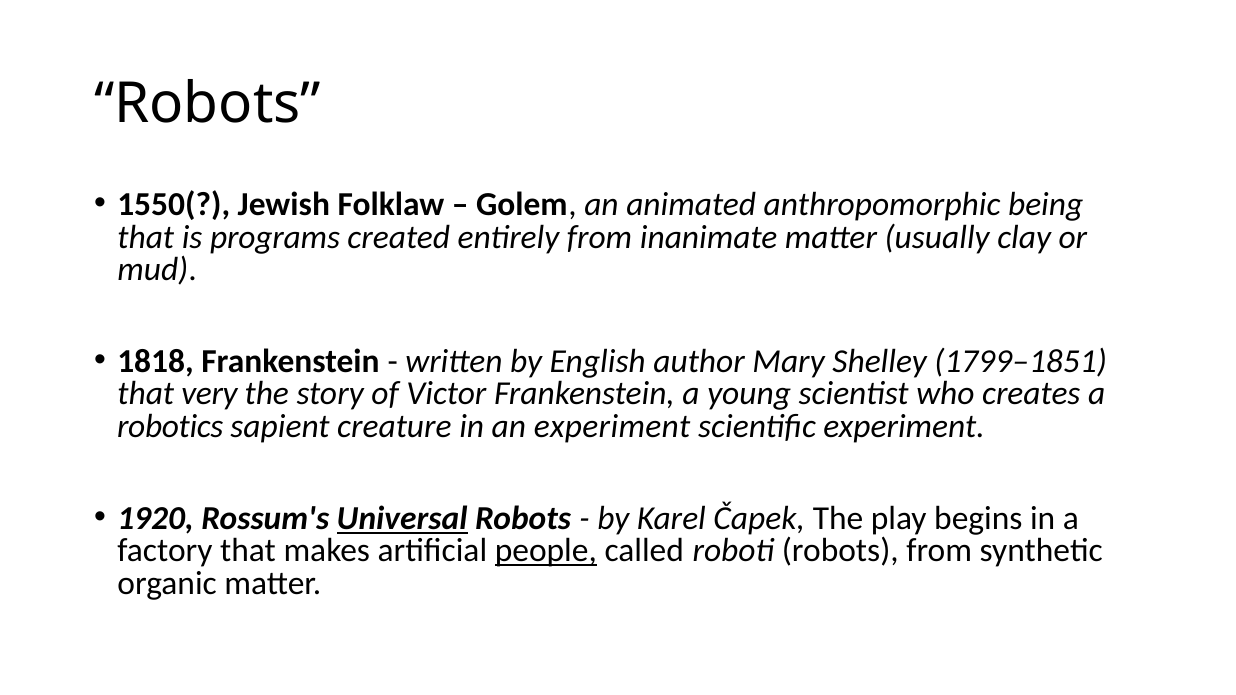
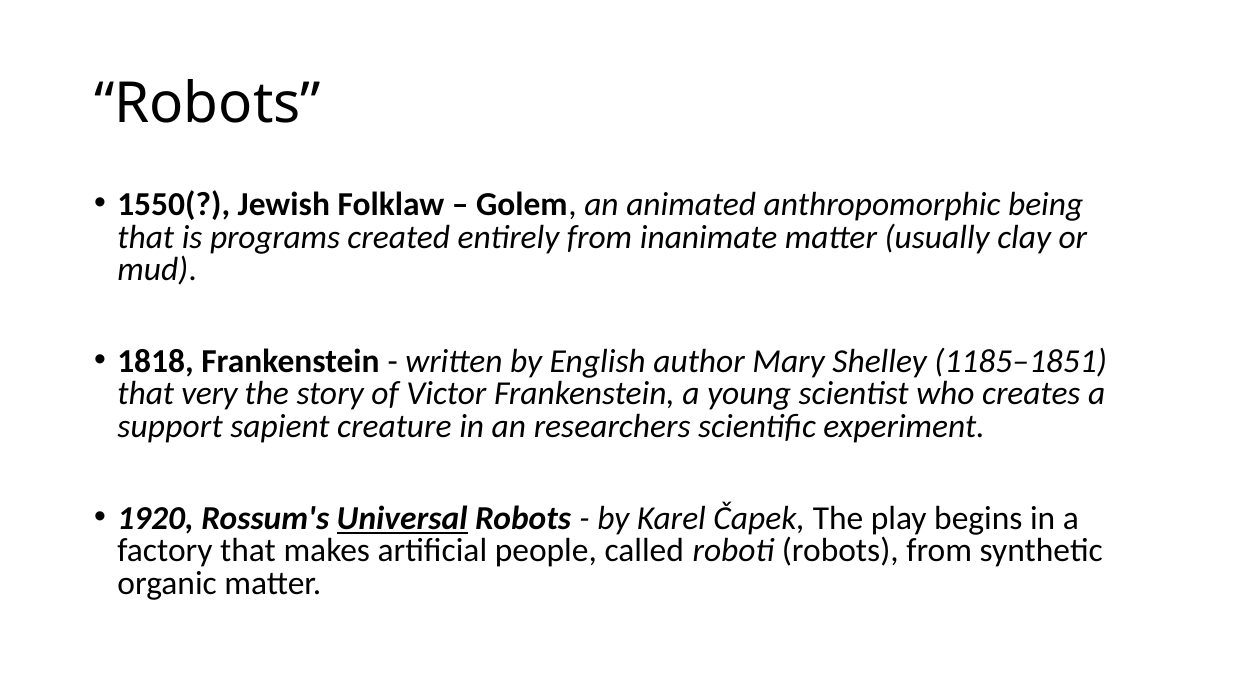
1799–1851: 1799–1851 -> 1185–1851
robotics: robotics -> support
an experiment: experiment -> researchers
people underline: present -> none
